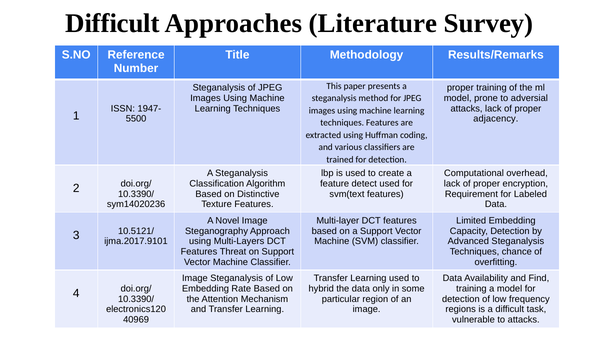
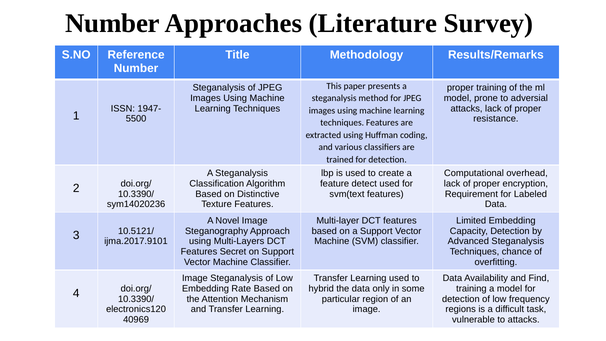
Difficult at (112, 23): Difficult -> Number
adjacency: adjacency -> resistance
Threat: Threat -> Secret
